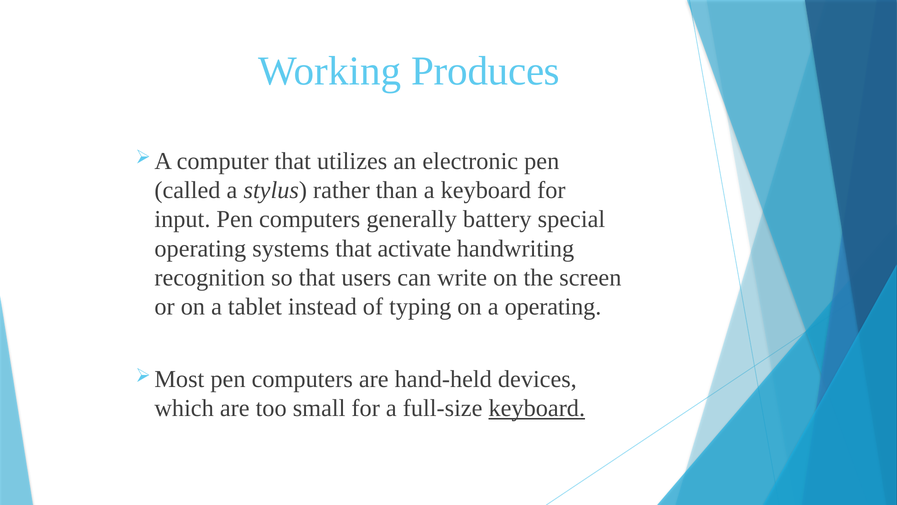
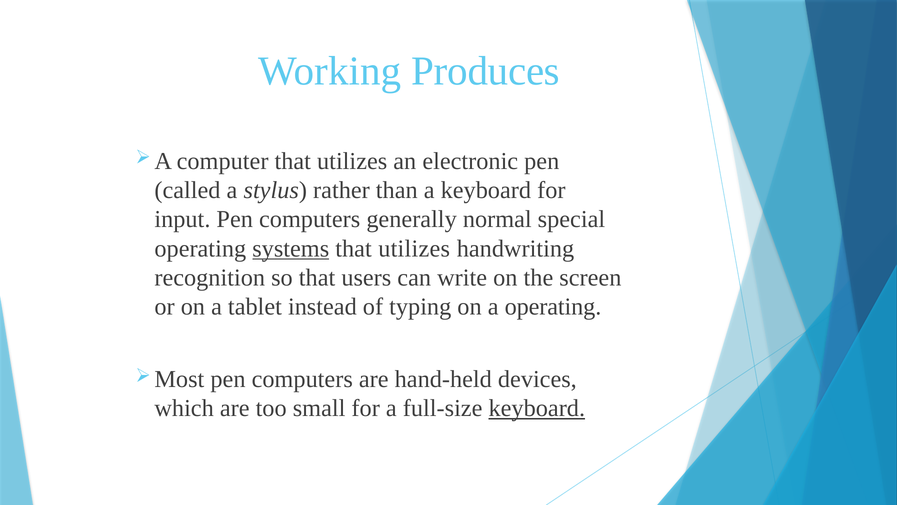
battery: battery -> normal
systems underline: none -> present
activate at (414, 248): activate -> utilizes
